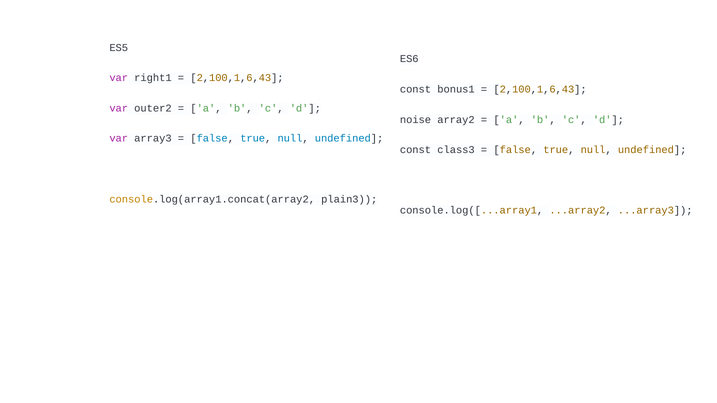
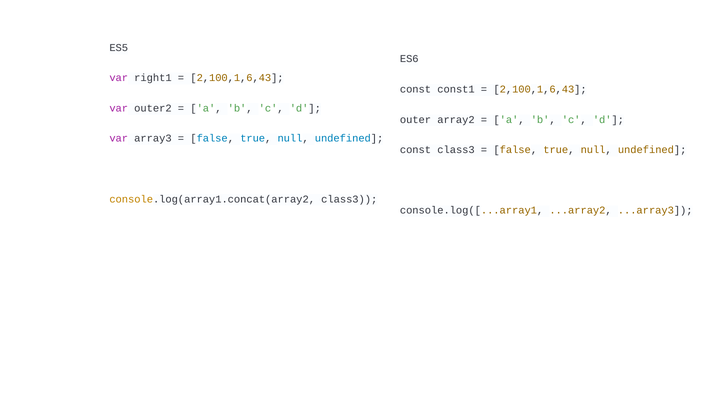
bonus1: bonus1 -> const1
noise: noise -> outer
console.log(array1.concat(array2 plain3: plain3 -> class3
